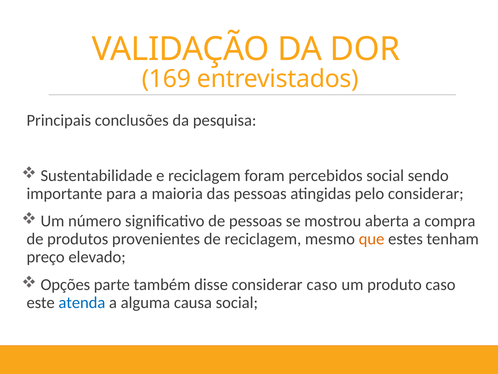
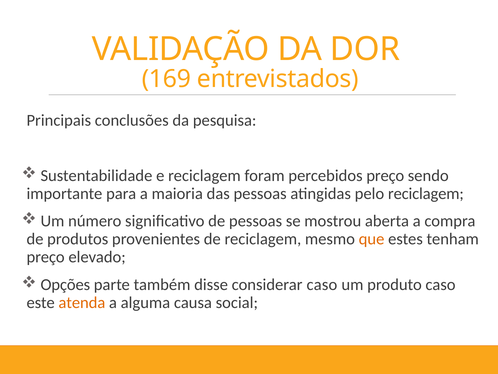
percebidos social: social -> preço
pelo considerar: considerar -> reciclagem
atenda colour: blue -> orange
